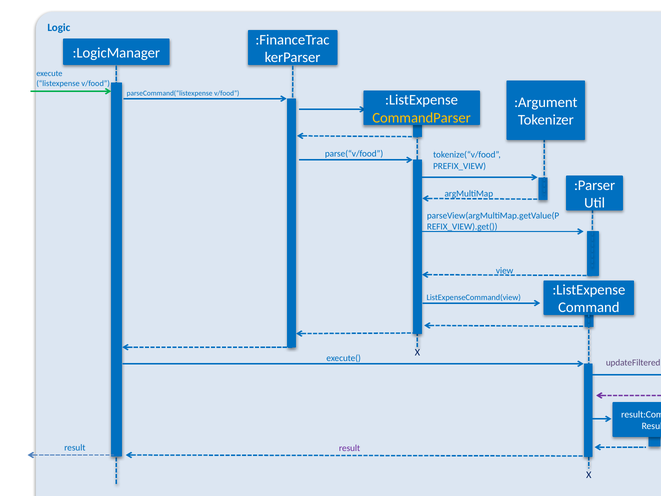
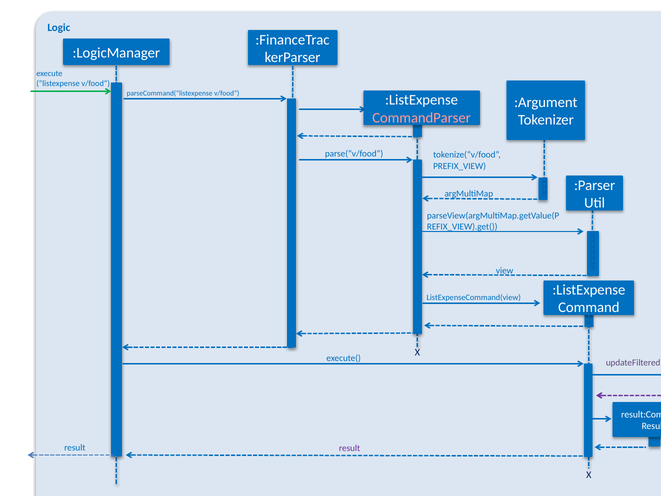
CommandParser colour: yellow -> pink
